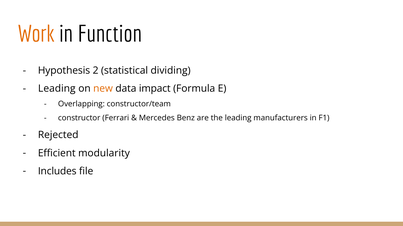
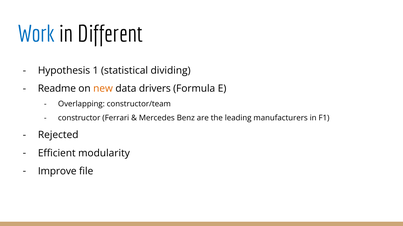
Work colour: orange -> blue
Function: Function -> Different
2: 2 -> 1
Leading at (57, 89): Leading -> Readme
impact: impact -> drivers
Includes: Includes -> Improve
